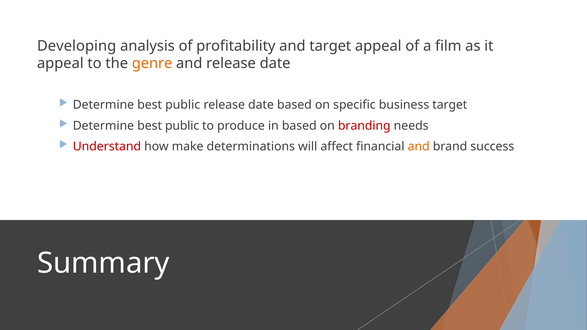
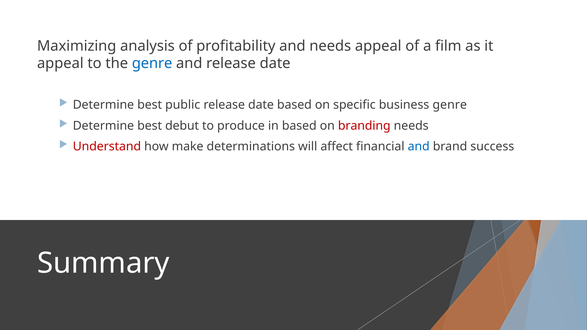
Developing: Developing -> Maximizing
and target: target -> needs
genre at (152, 64) colour: orange -> blue
business target: target -> genre
public at (182, 126): public -> debut
and at (419, 147) colour: orange -> blue
